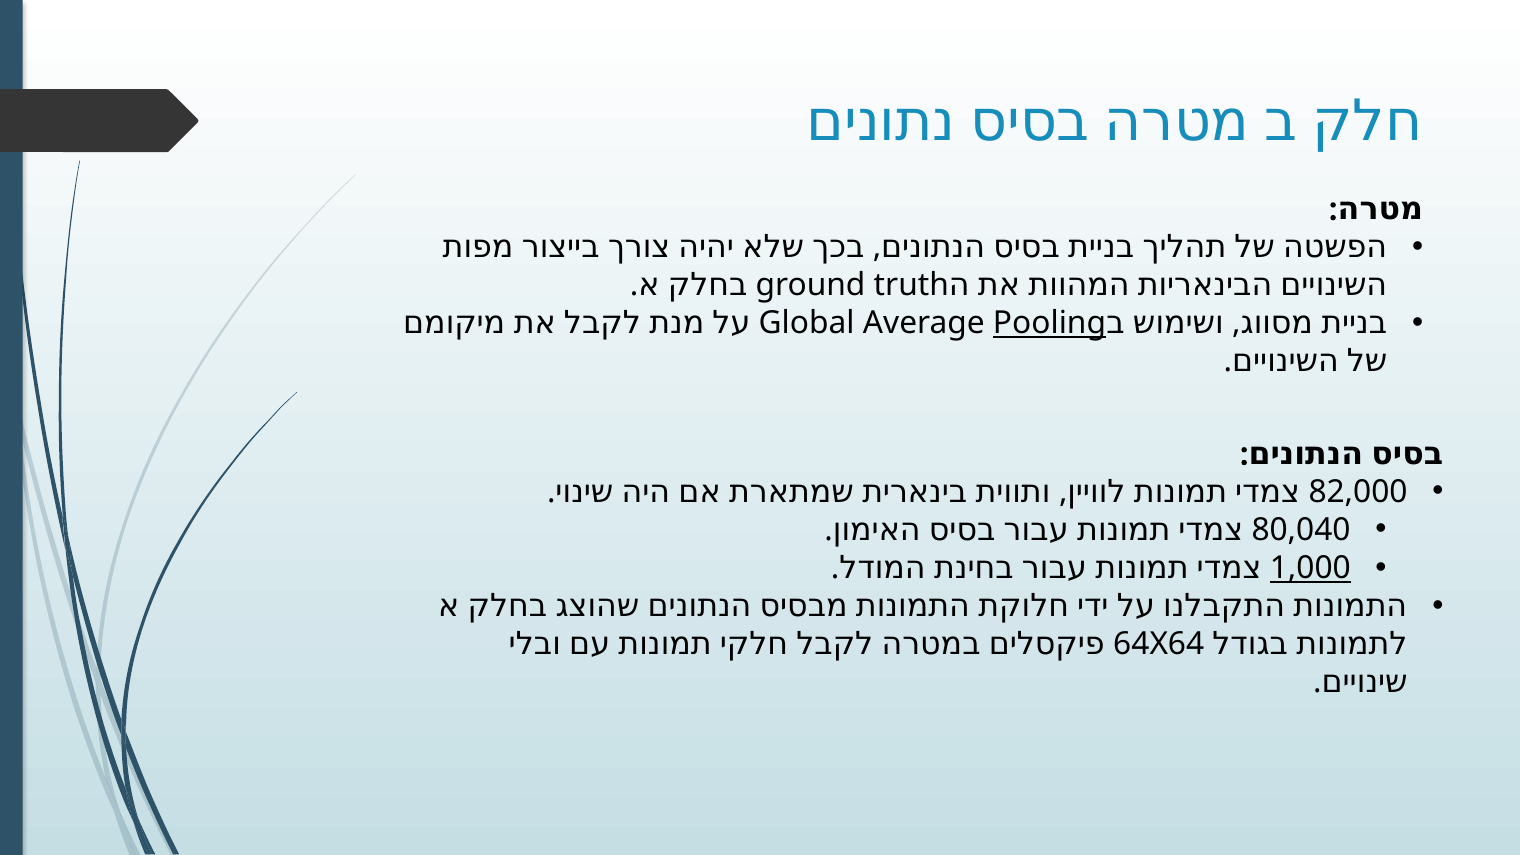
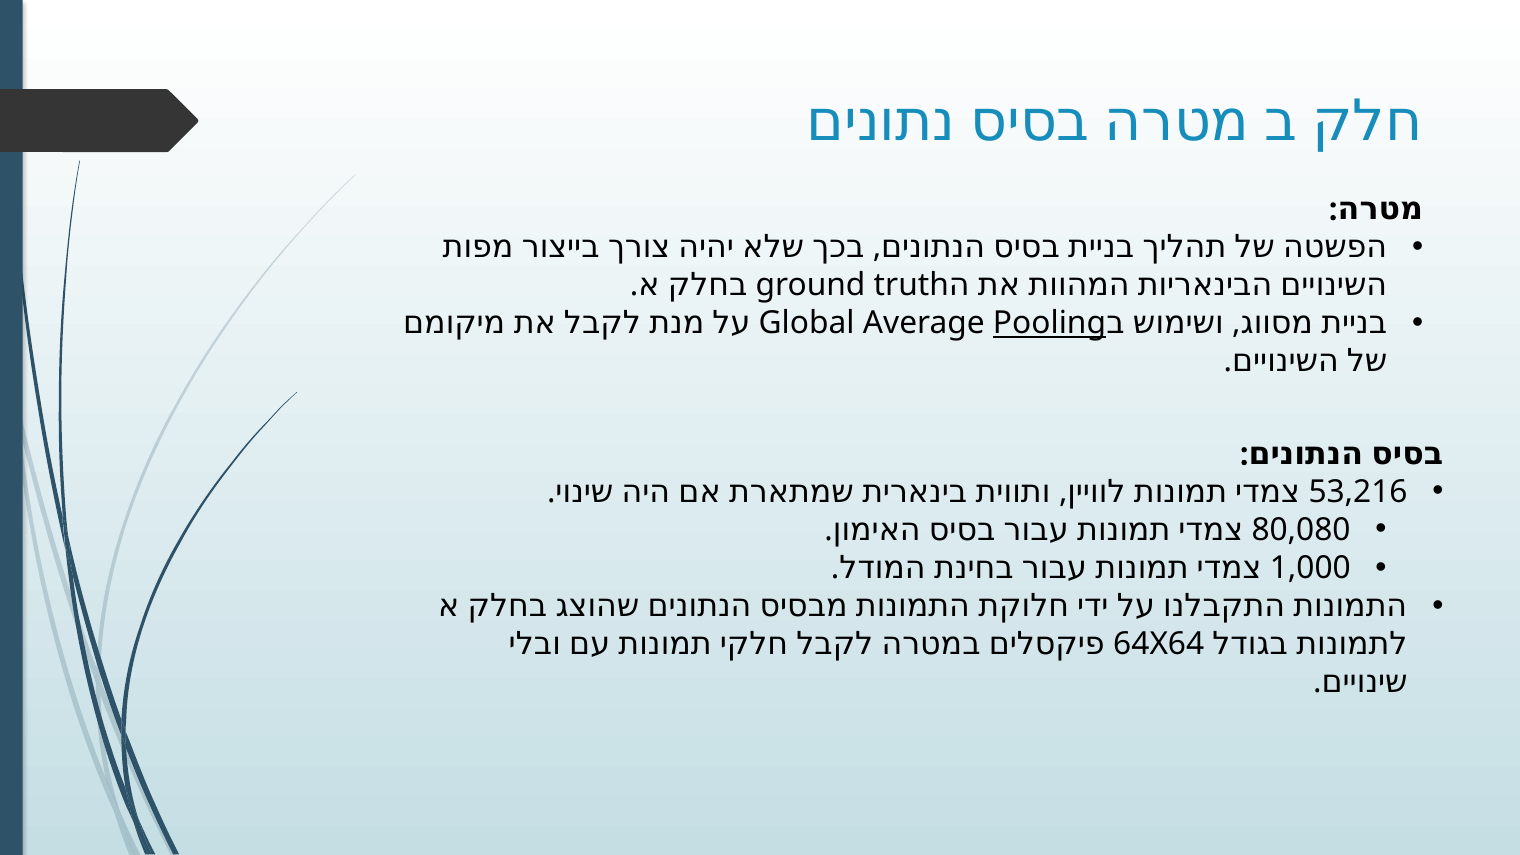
82,000: 82,000 -> 53,216
80,040: 80,040 -> 80,080
1,000 underline: present -> none
